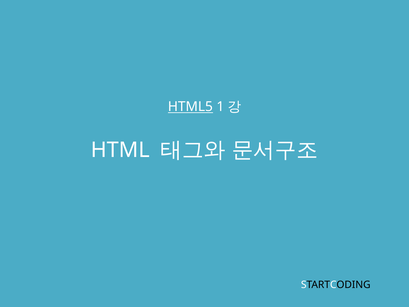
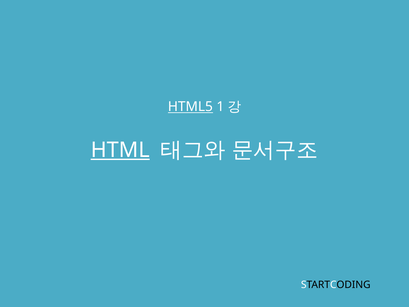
HTML underline: none -> present
